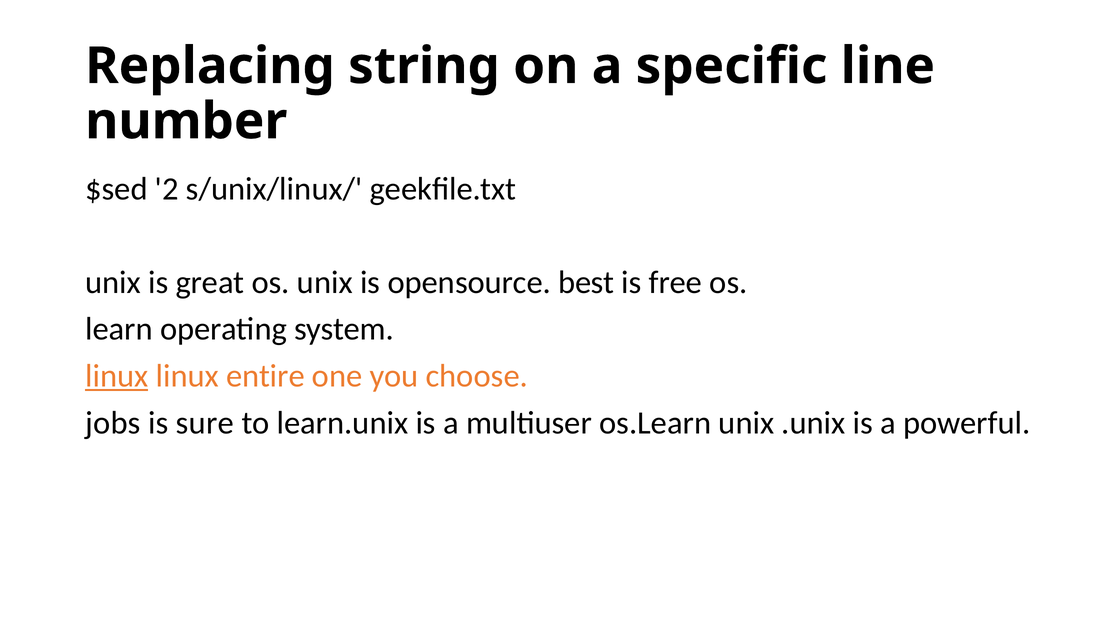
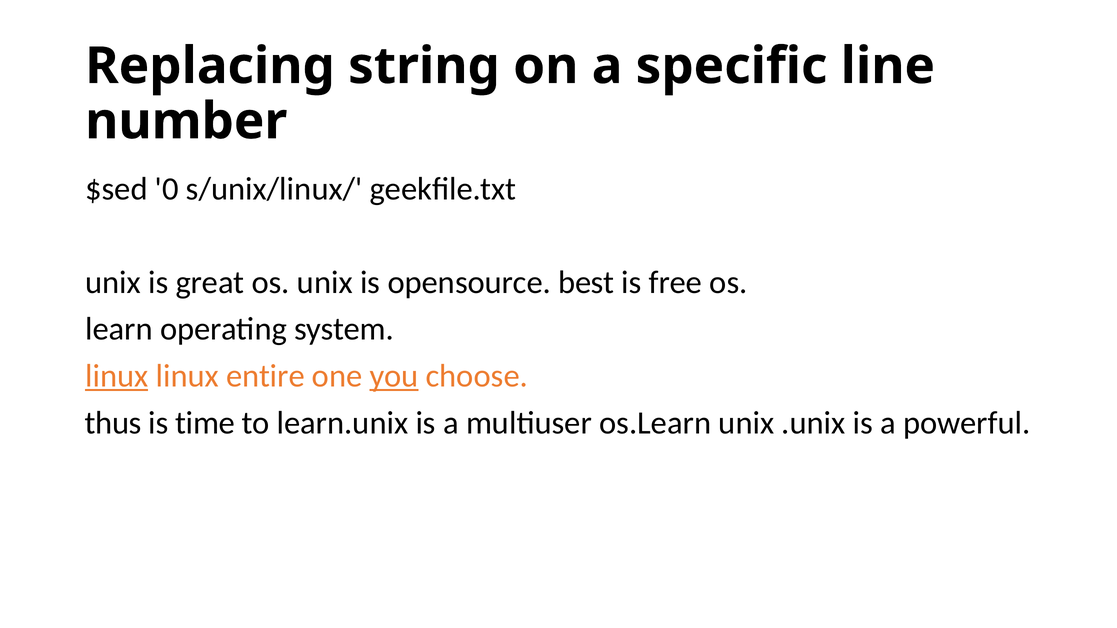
2: 2 -> 0
you underline: none -> present
jobs: jobs -> thus
sure: sure -> time
